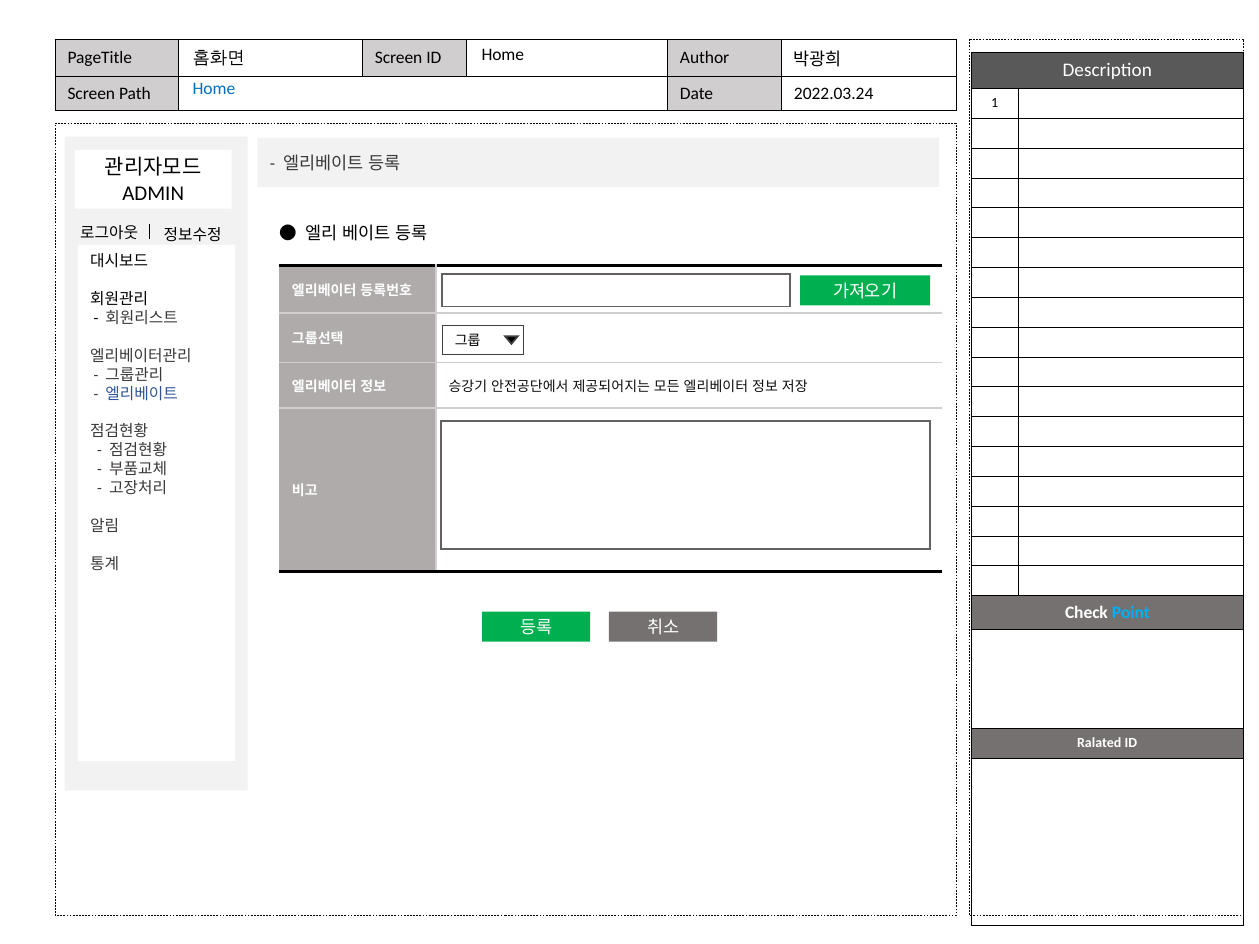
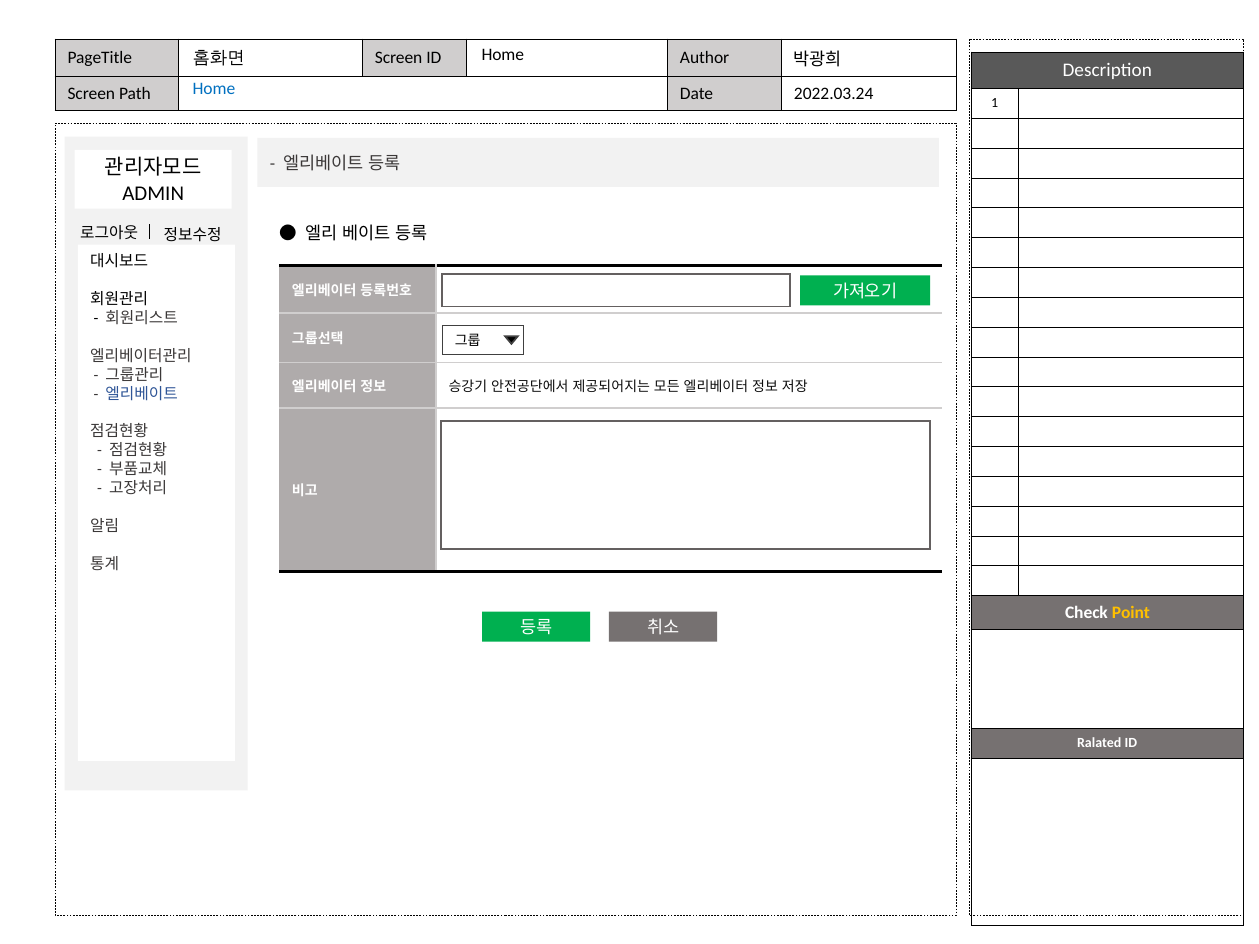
Point colour: light blue -> yellow
